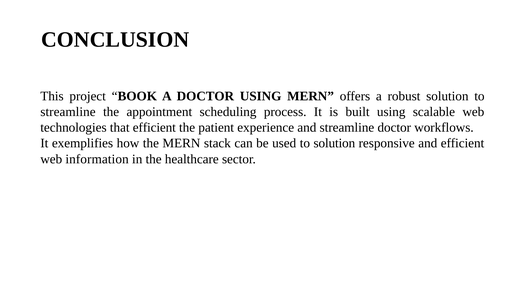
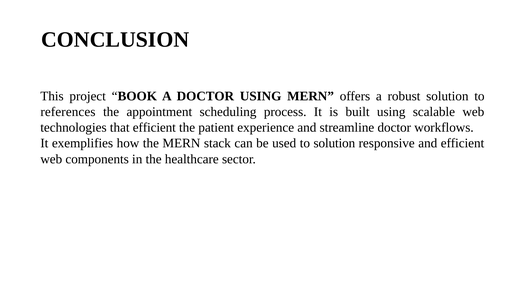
streamline at (68, 112): streamline -> references
information: information -> components
